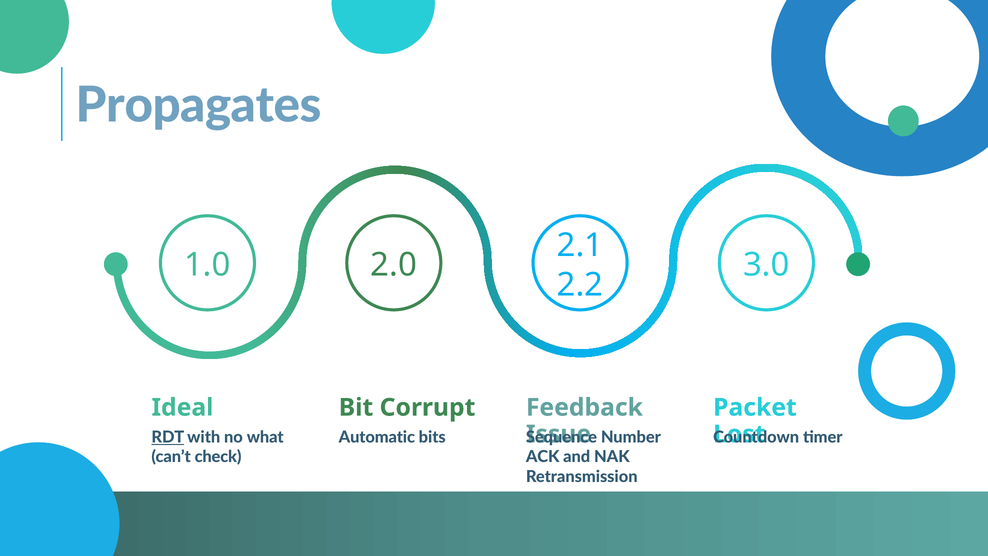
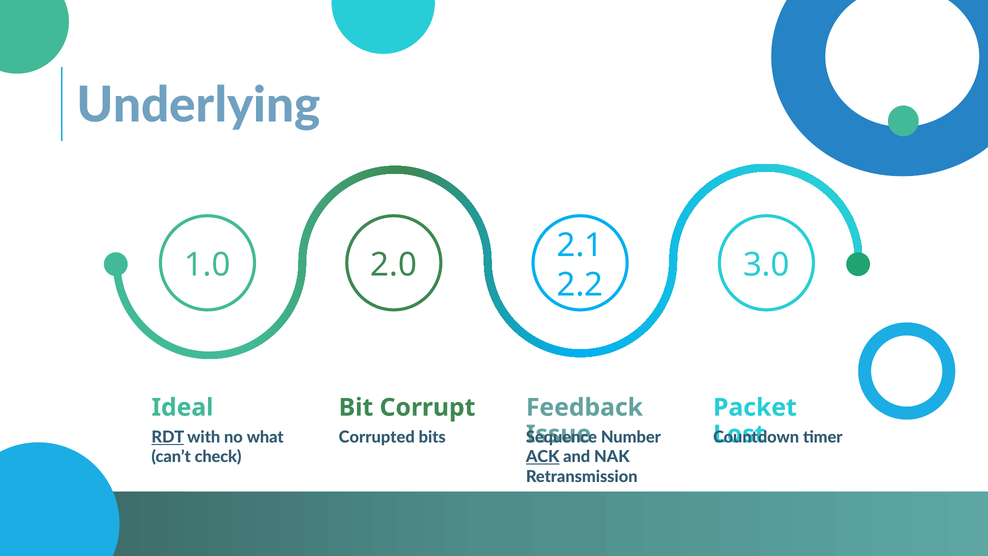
Propagates: Propagates -> Underlying
Automatic: Automatic -> Corrupted
ACK underline: none -> present
